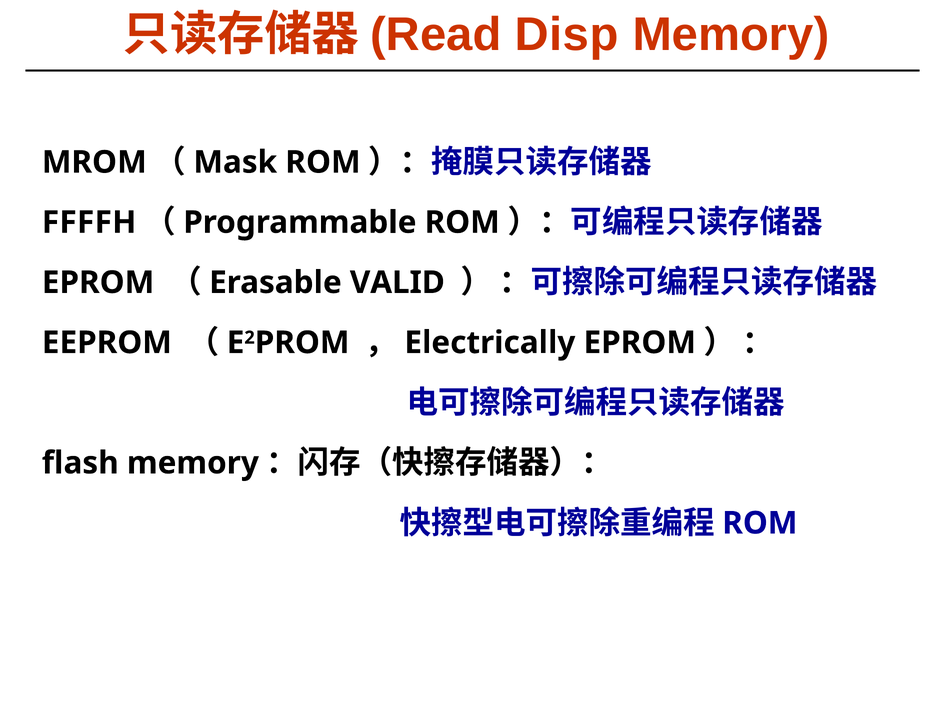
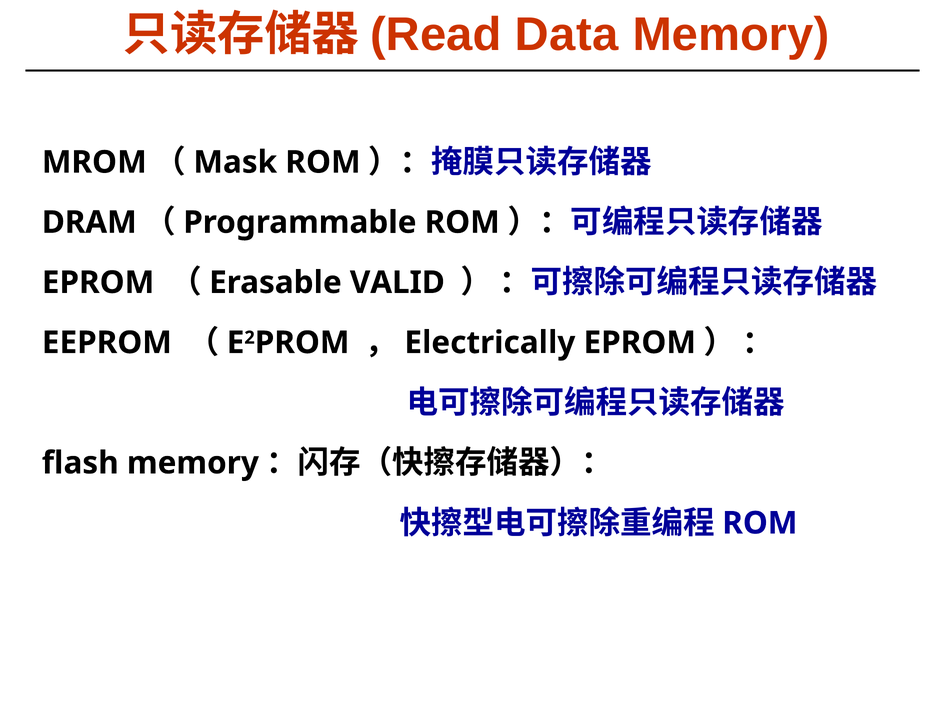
Disp: Disp -> Data
FFFFH: FFFFH -> DRAM
